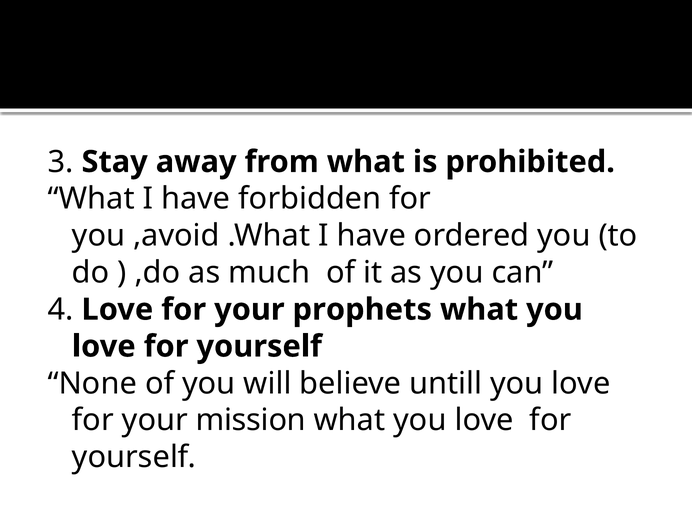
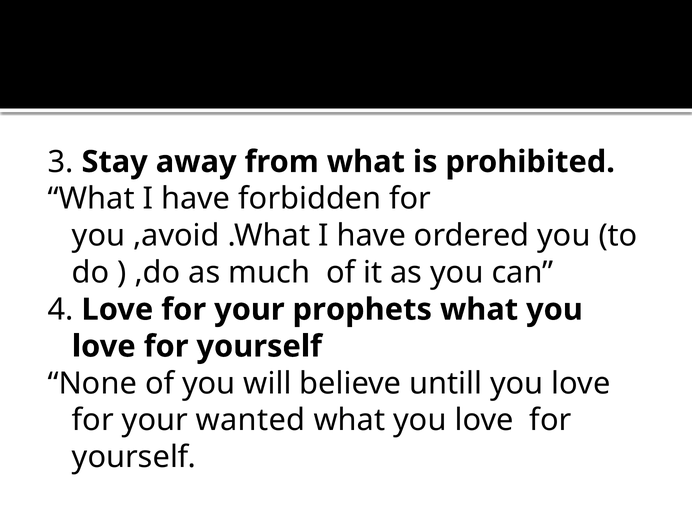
mission: mission -> wanted
